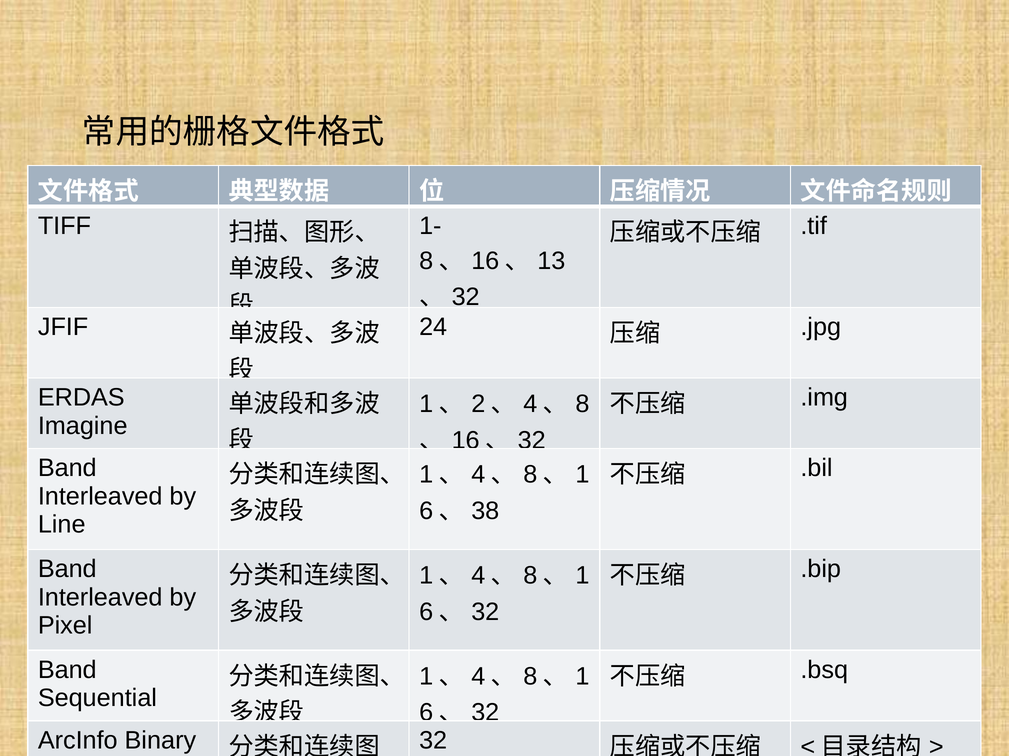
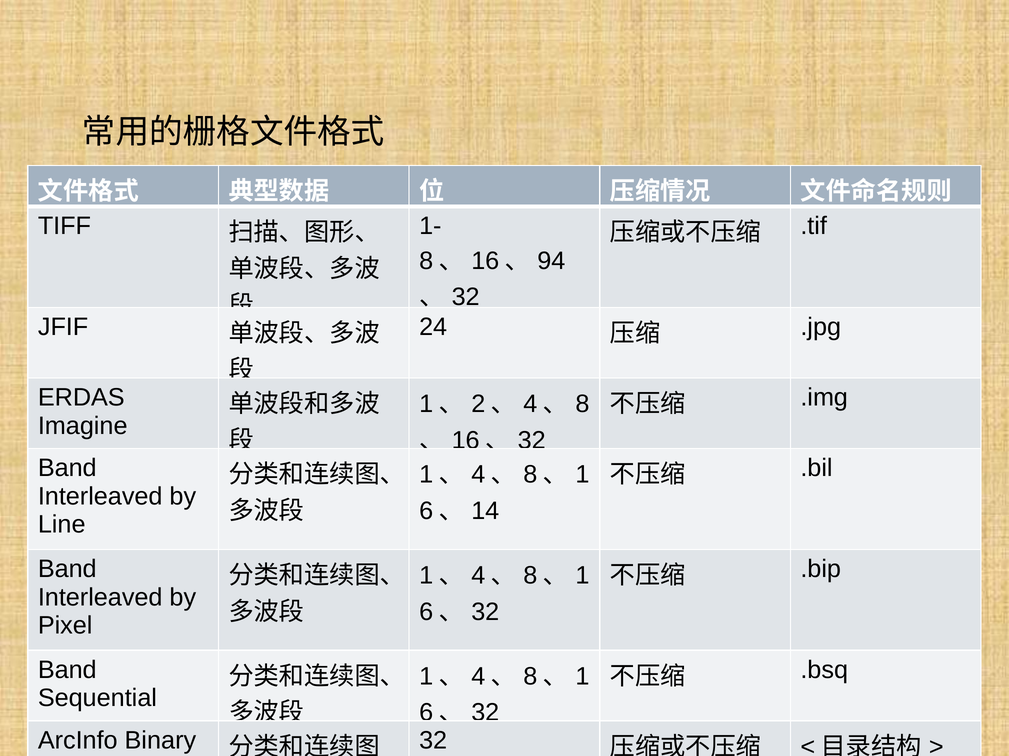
13: 13 -> 94
38: 38 -> 14
